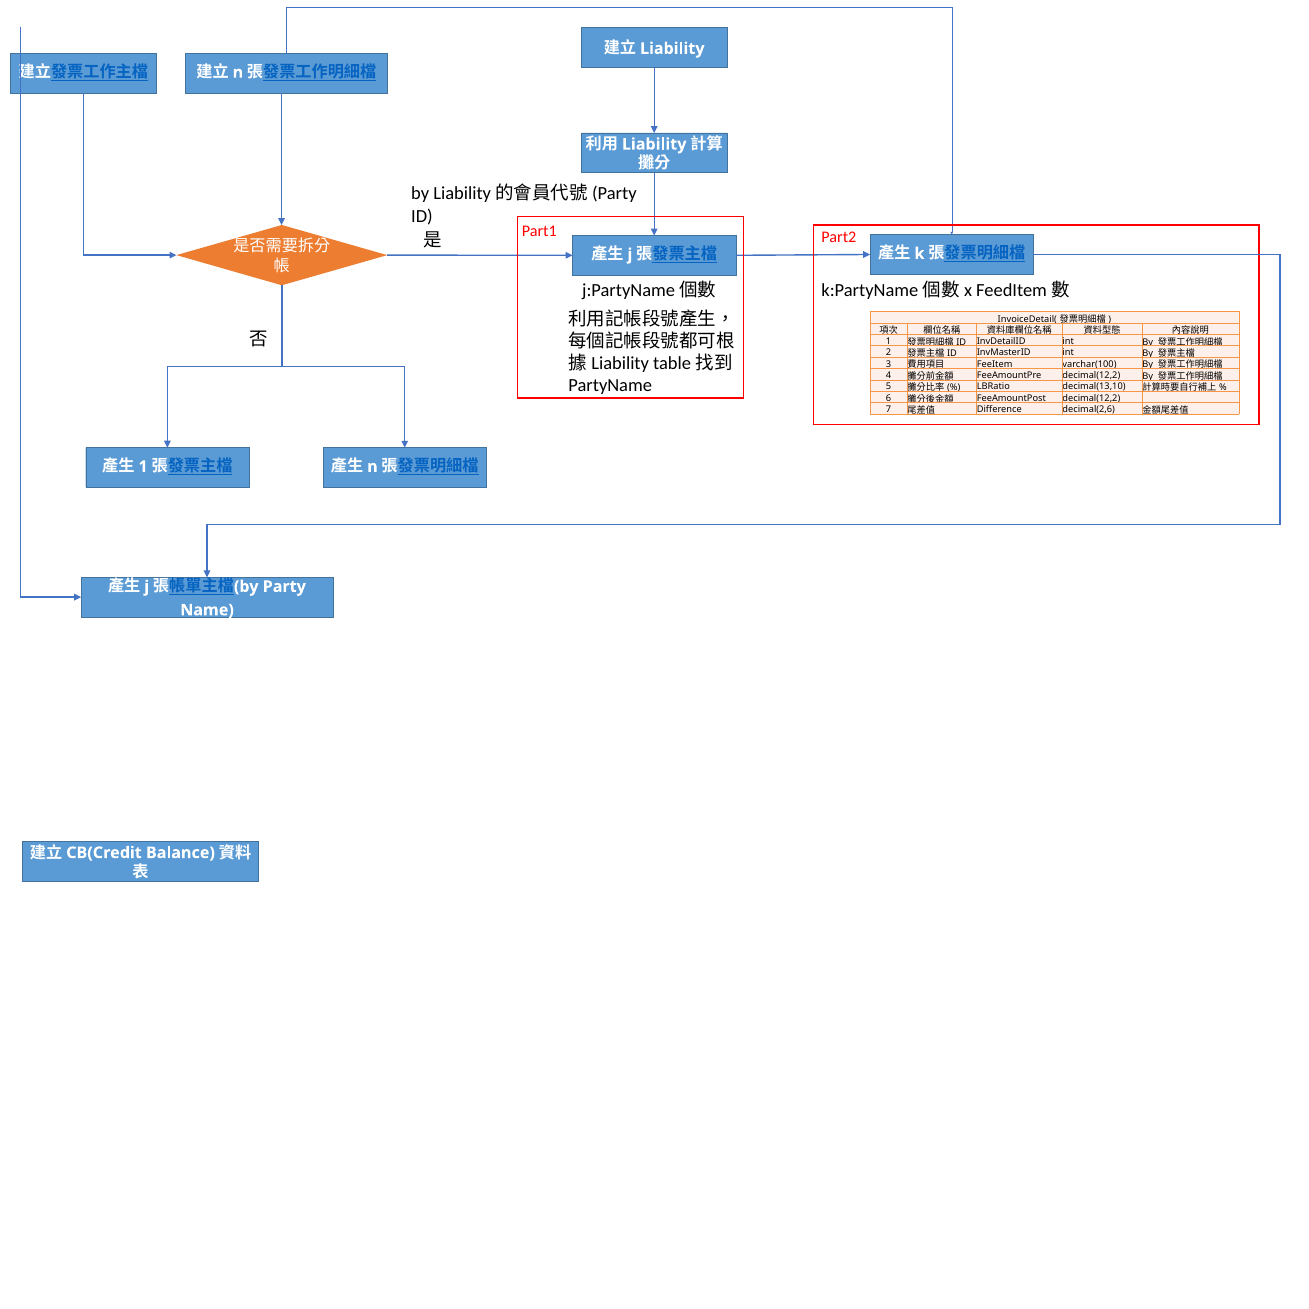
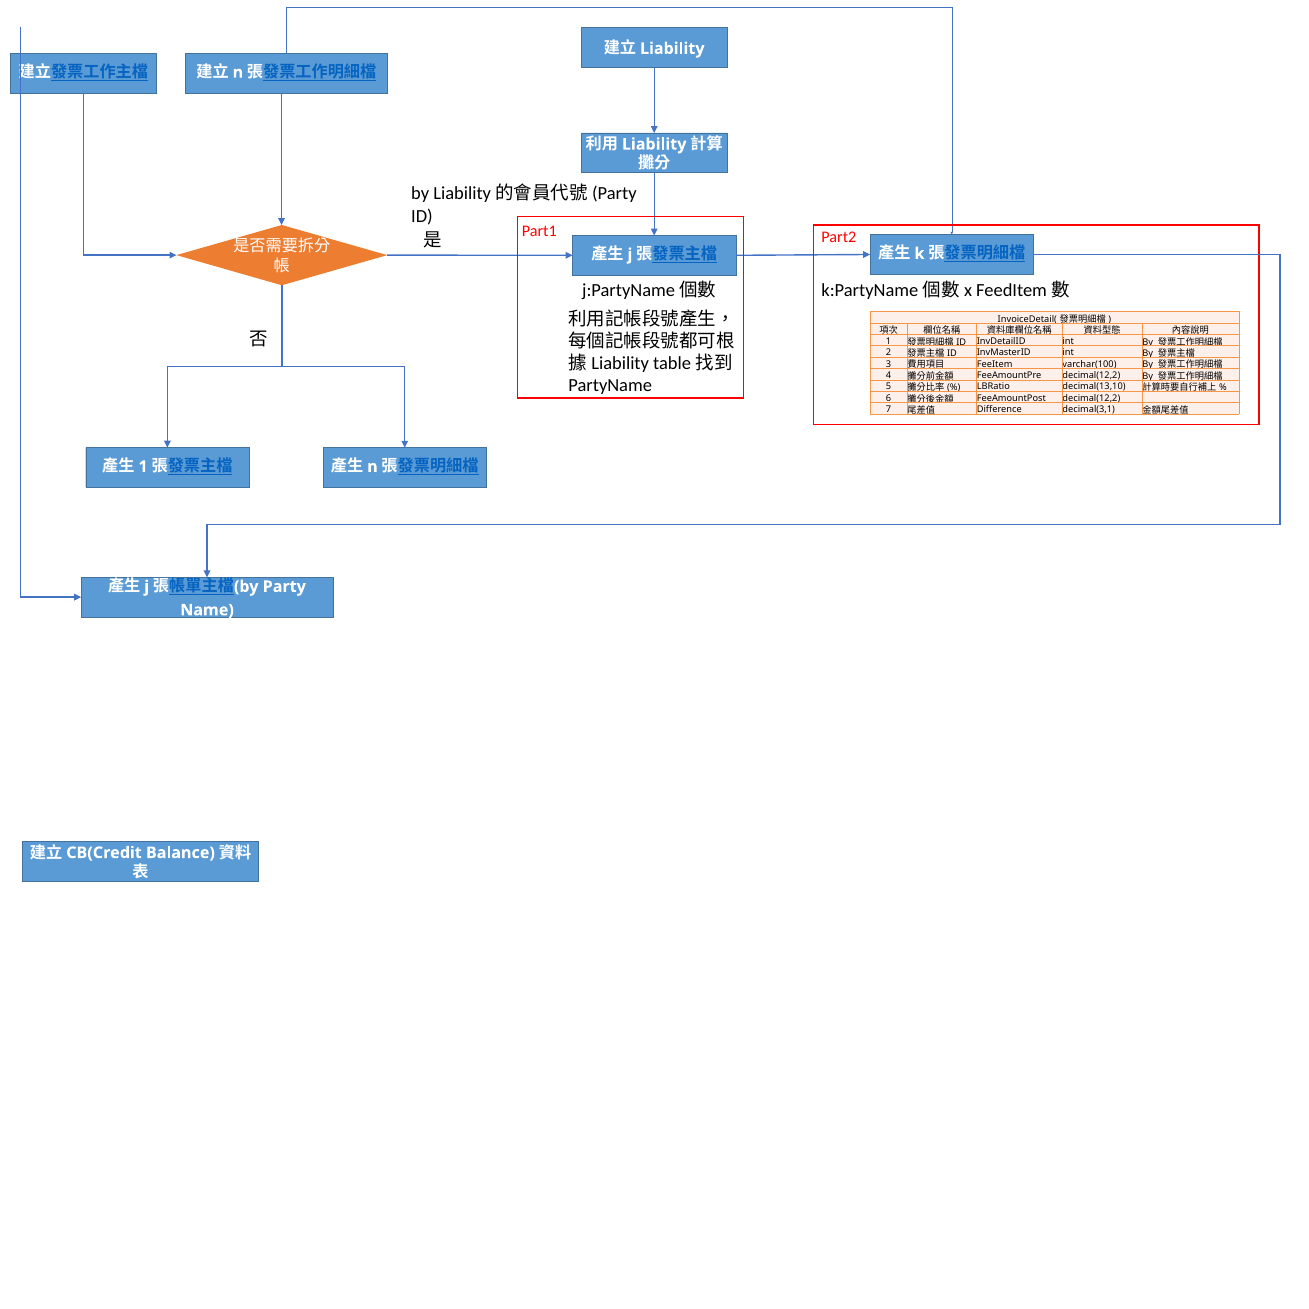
decimal(2,6: decimal(2,6 -> decimal(3,1
